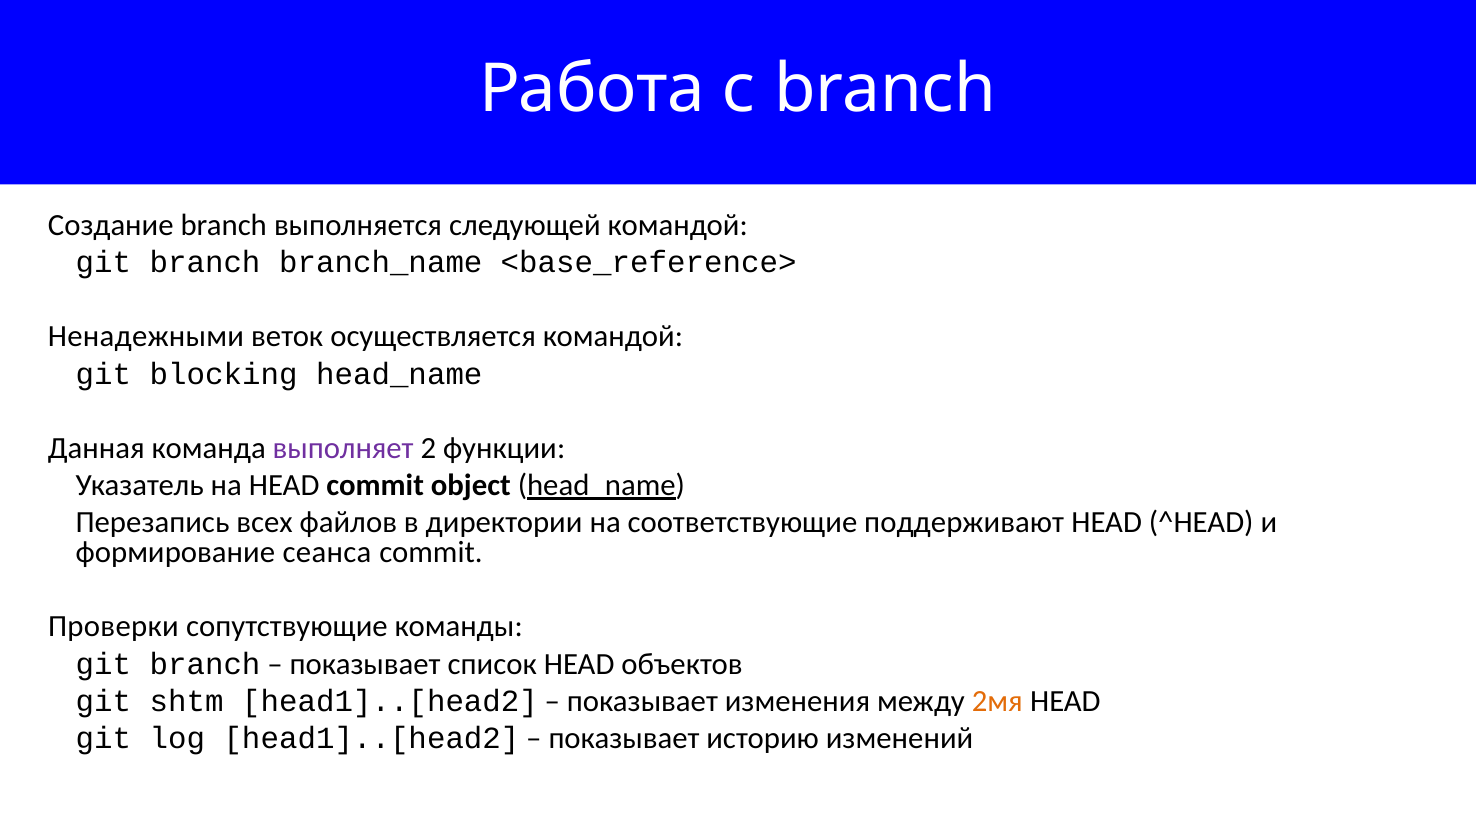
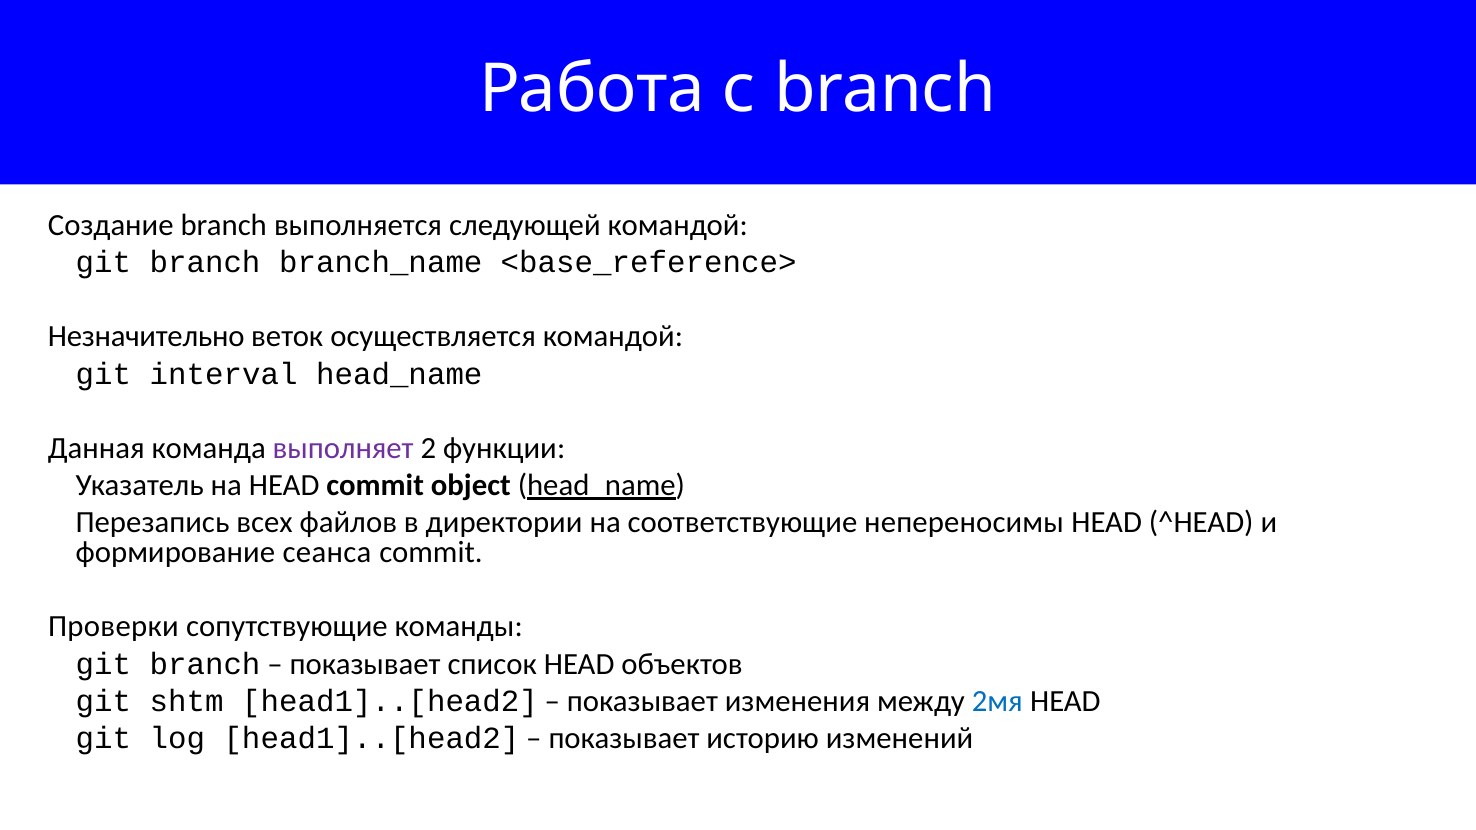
Ненадежными: Ненадежными -> Незначительно
blocking: blocking -> interval
поддерживают: поддерживают -> непереносимы
2мя colour: orange -> blue
